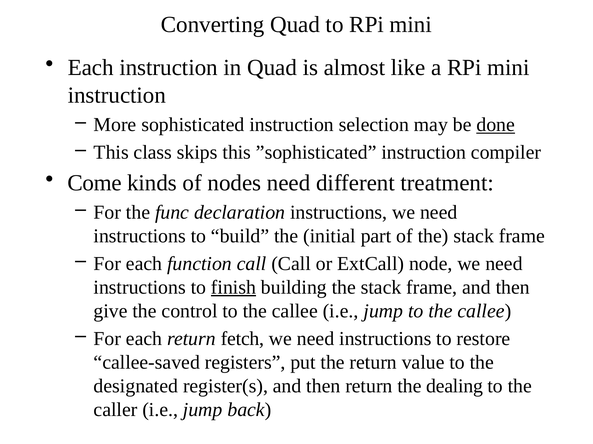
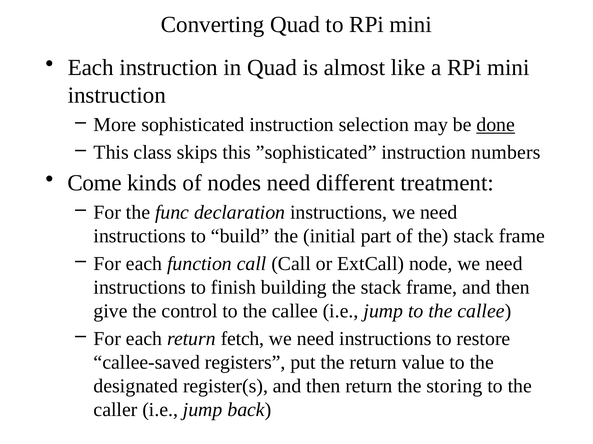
compiler: compiler -> numbers
finish underline: present -> none
dealing: dealing -> storing
